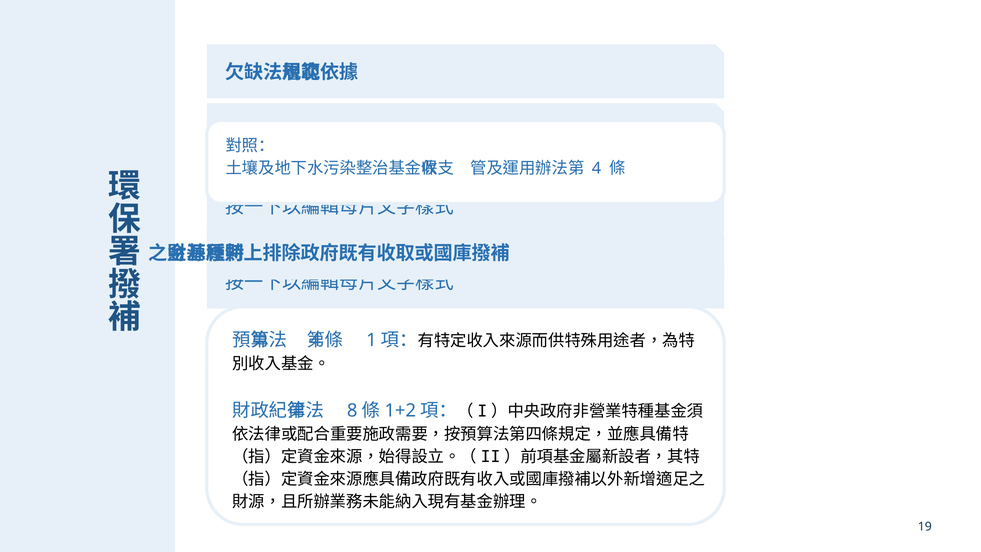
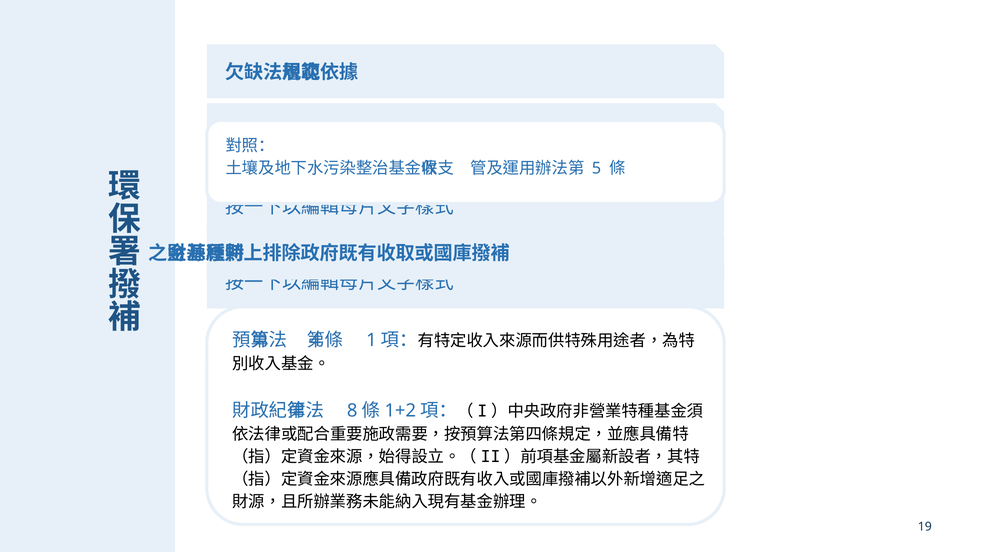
4 at (597, 168): 4 -> 5
